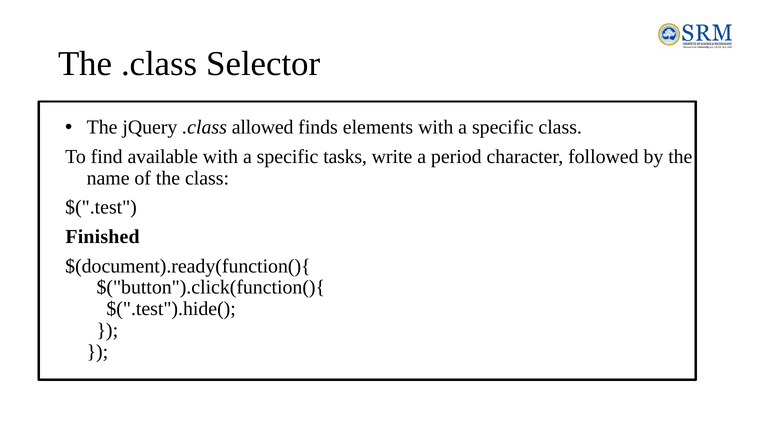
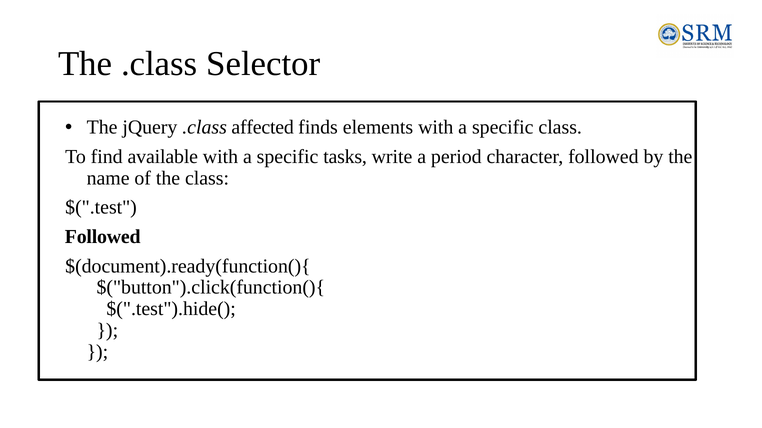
allowed: allowed -> affected
Finished at (103, 237): Finished -> Followed
